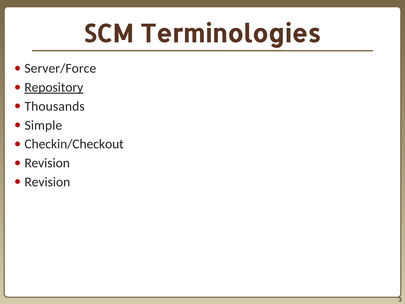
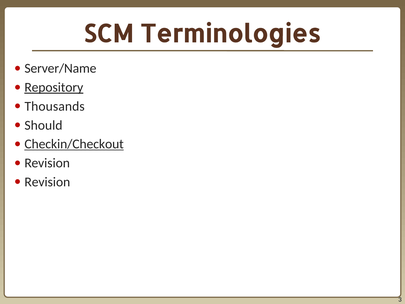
Server/Force: Server/Force -> Server/Name
Simple: Simple -> Should
Checkin/Checkout underline: none -> present
